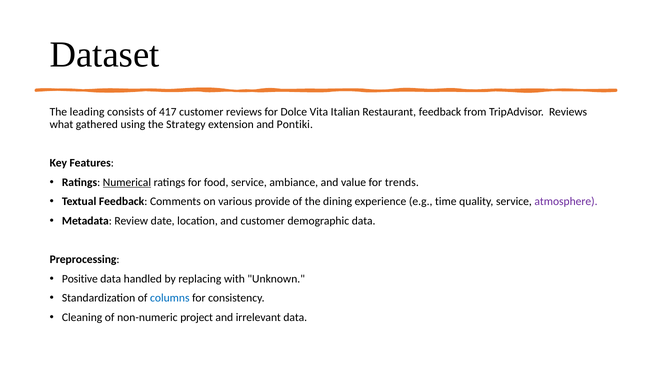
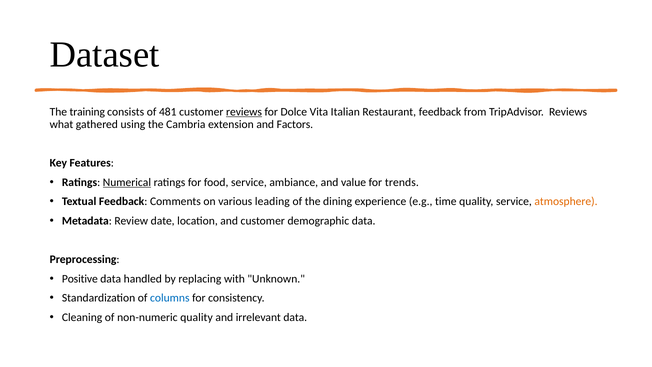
leading: leading -> training
417: 417 -> 481
reviews at (244, 112) underline: none -> present
Strategy: Strategy -> Cambria
Pontiki: Pontiki -> Factors
provide: provide -> leading
atmosphere colour: purple -> orange
non-numeric project: project -> quality
